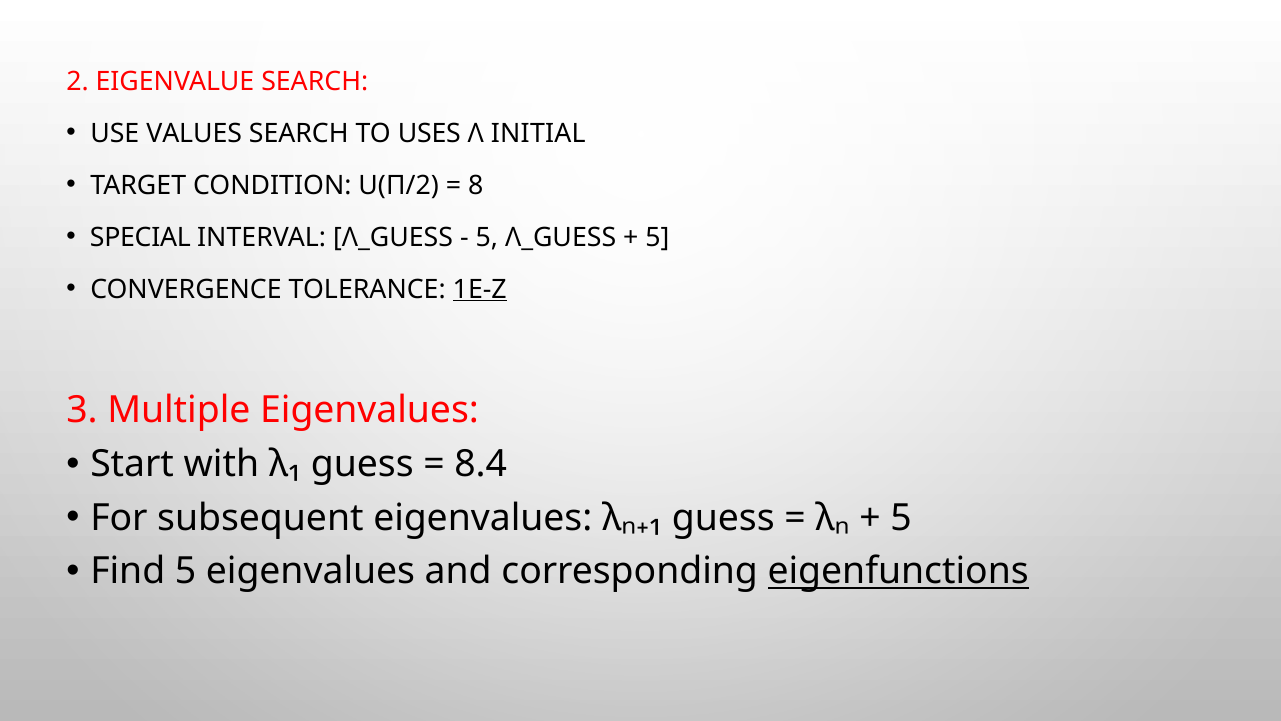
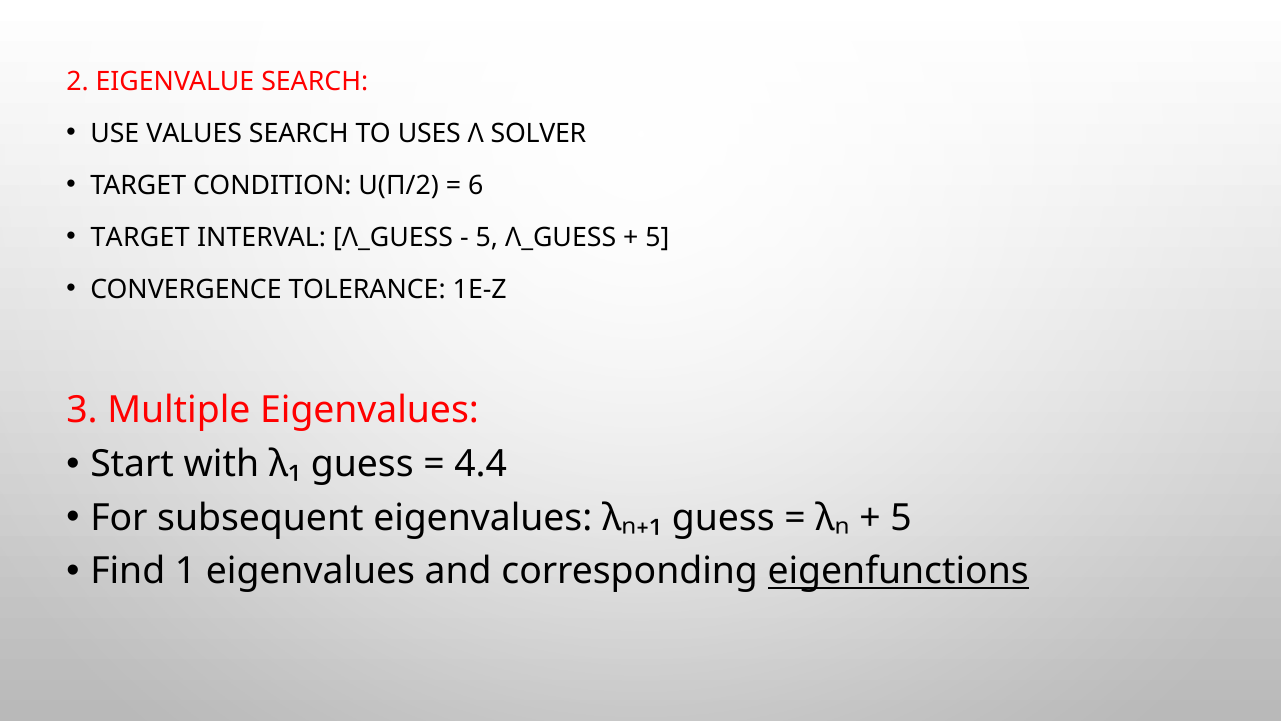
INITIAL: INITIAL -> SOLVER
8: 8 -> 6
SPECIAL at (140, 237): SPECIAL -> TARGET
1E-Z underline: present -> none
8.4: 8.4 -> 4.4
Find 5: 5 -> 1
